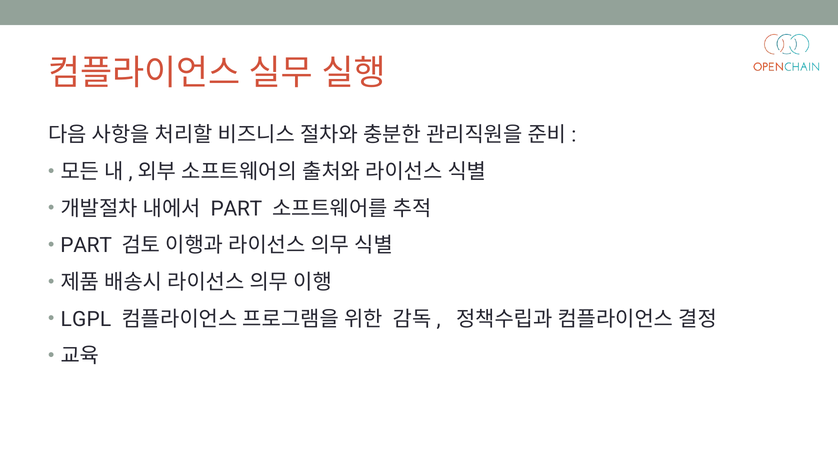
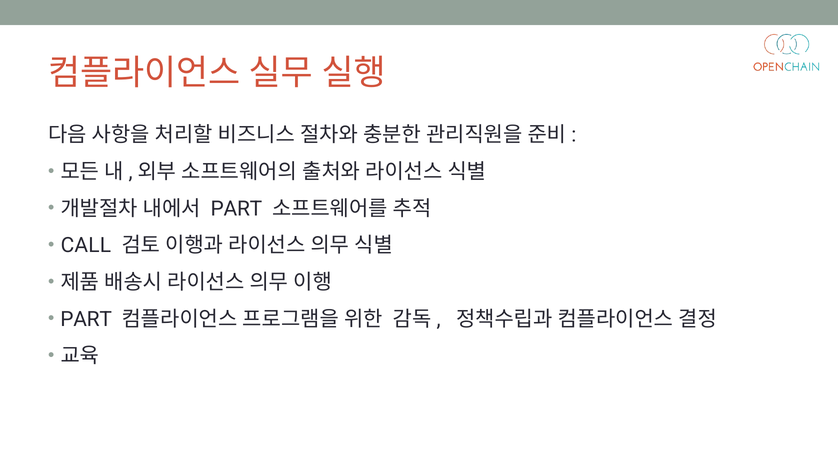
PART at (86, 246): PART -> CALL
LGPL at (86, 319): LGPL -> PART
